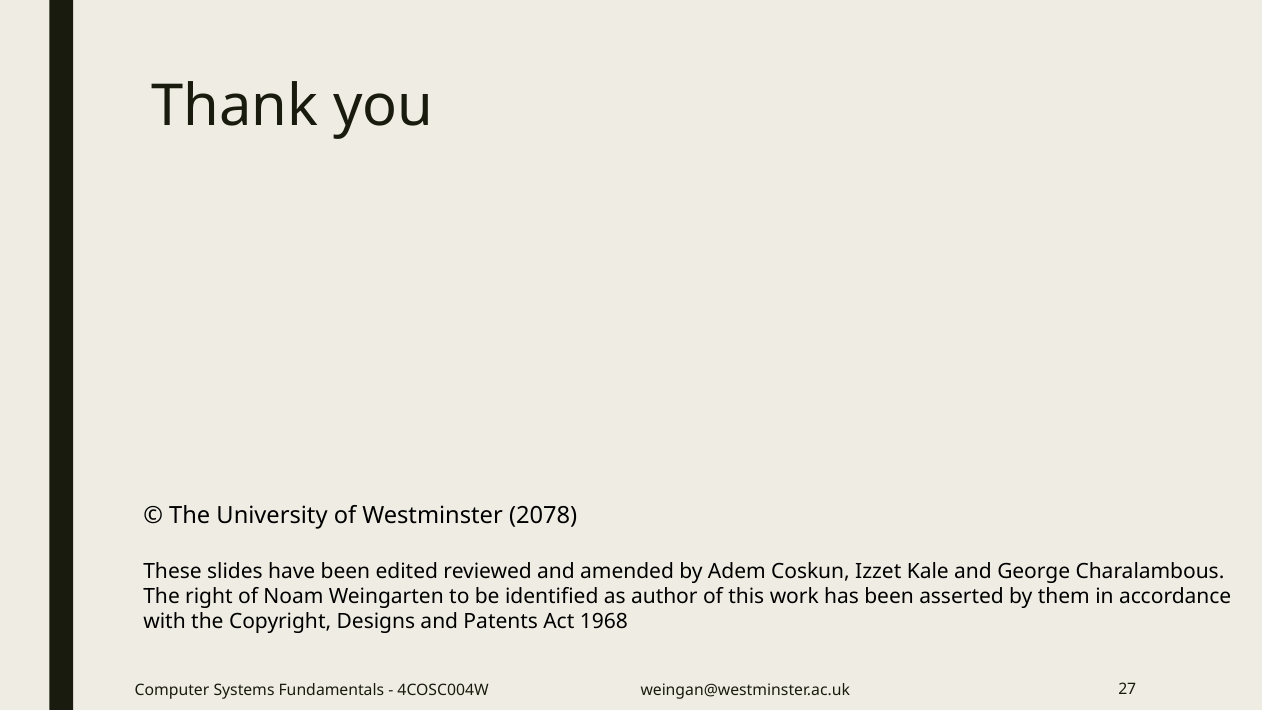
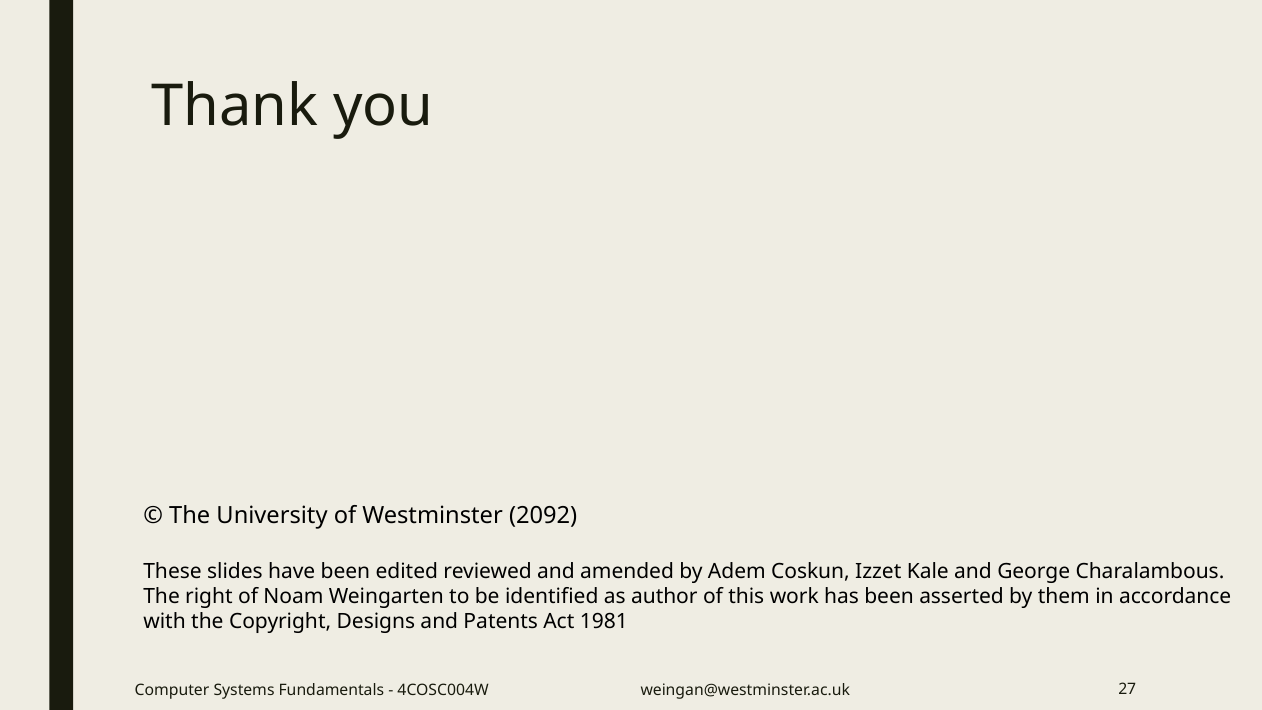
2078: 2078 -> 2092
1968: 1968 -> 1981
